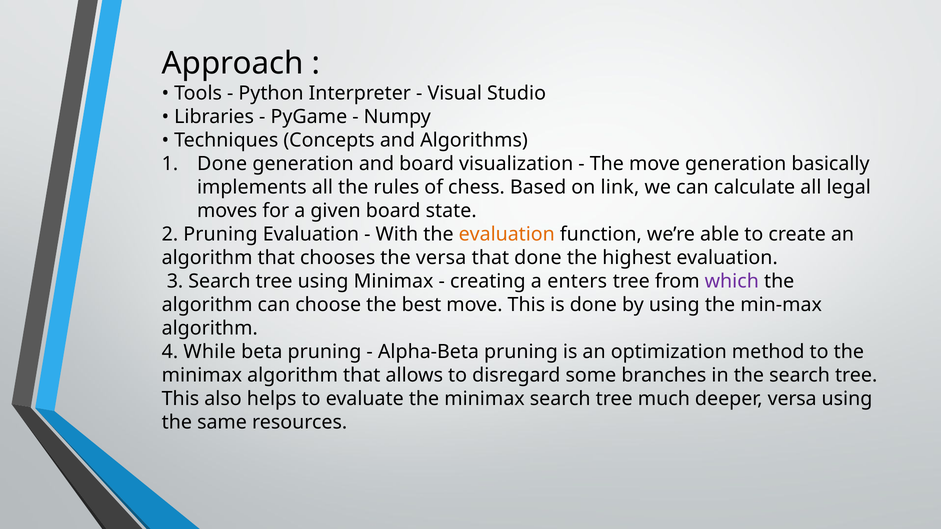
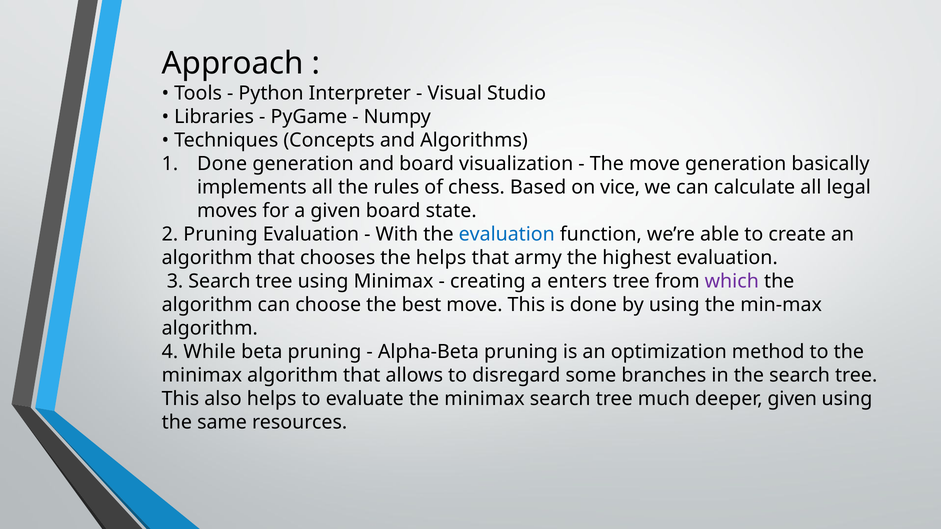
link: link -> vice
evaluation at (507, 234) colour: orange -> blue
the versa: versa -> helps
that done: done -> army
deeper versa: versa -> given
